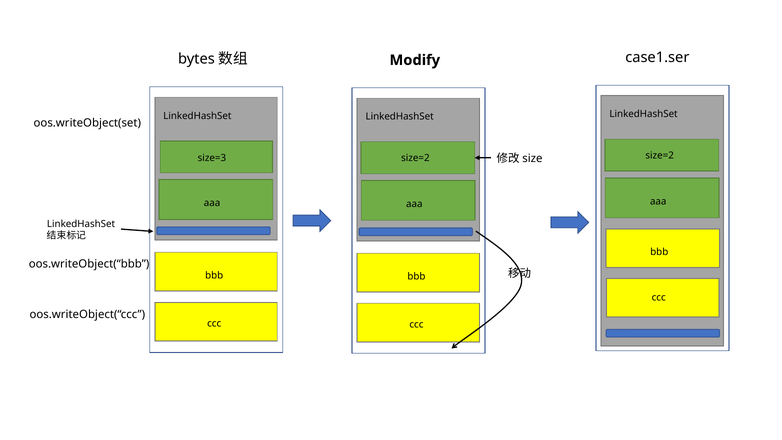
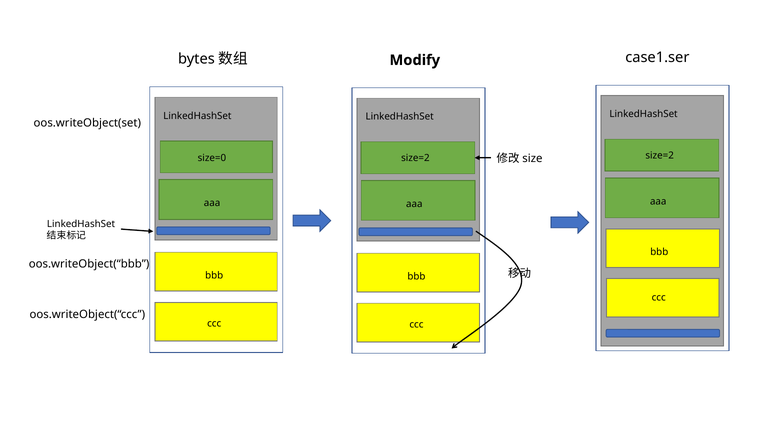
size=3: size=3 -> size=0
